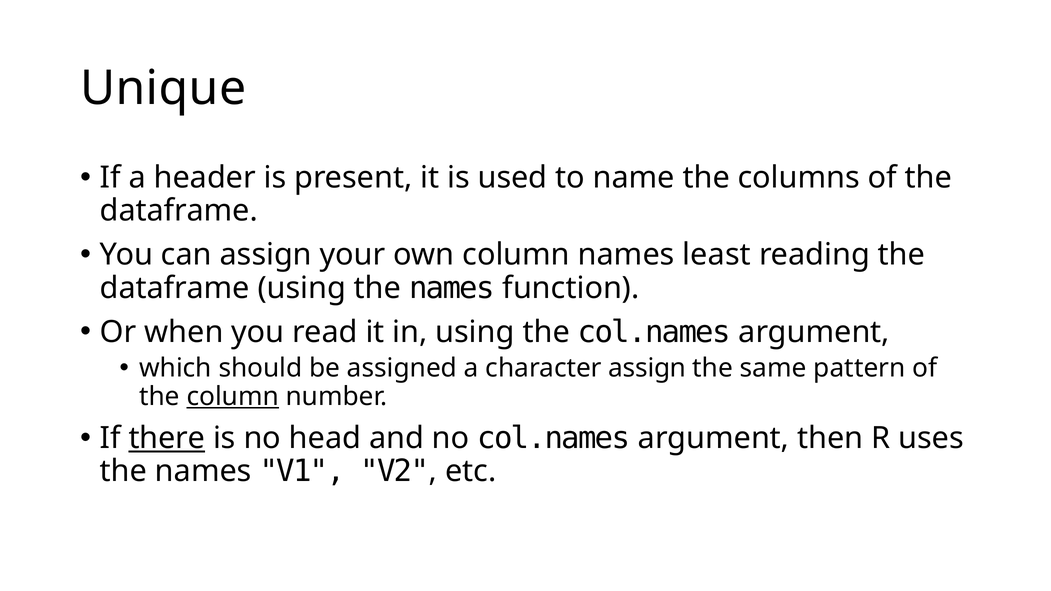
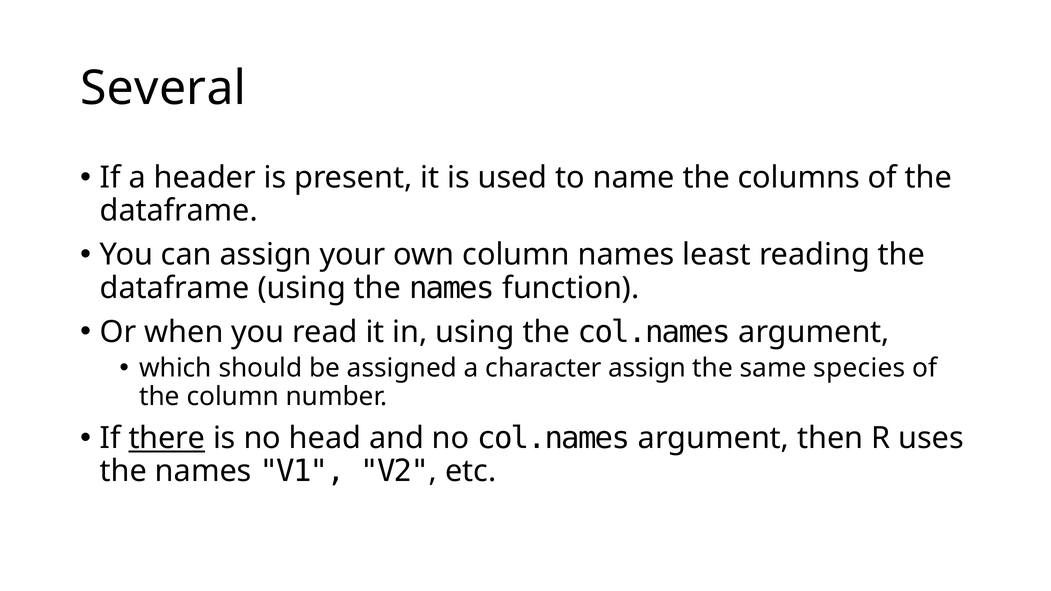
Unique: Unique -> Several
pattern: pattern -> species
column at (233, 397) underline: present -> none
